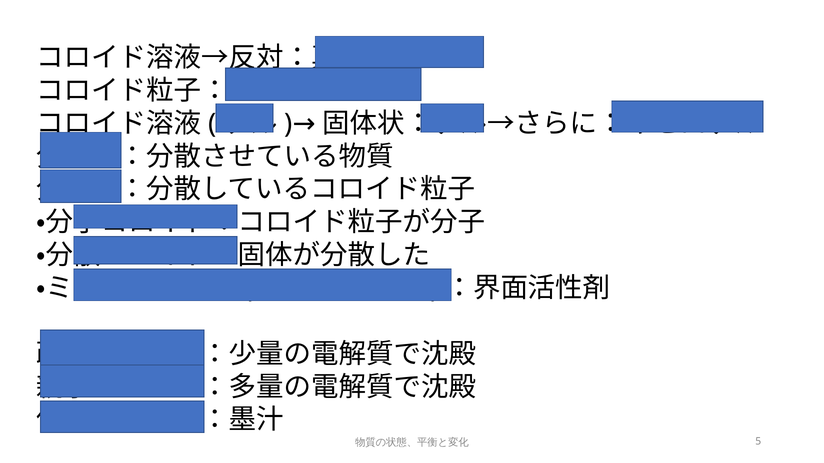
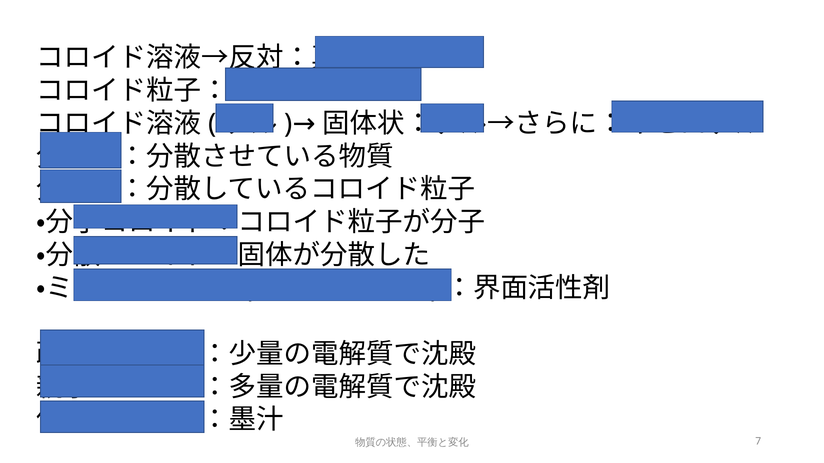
5: 5 -> 7
